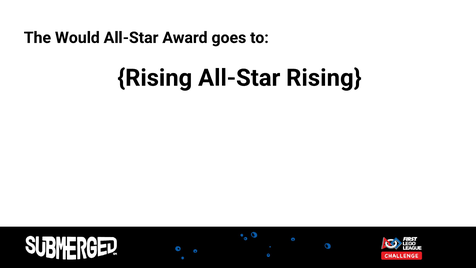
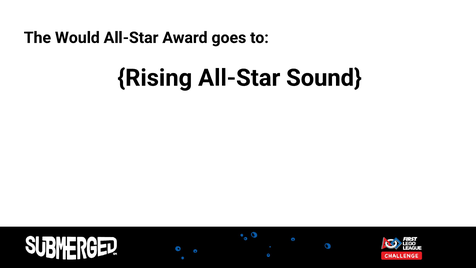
All-Star Rising: Rising -> Sound
